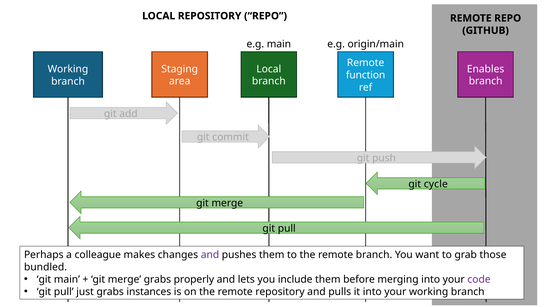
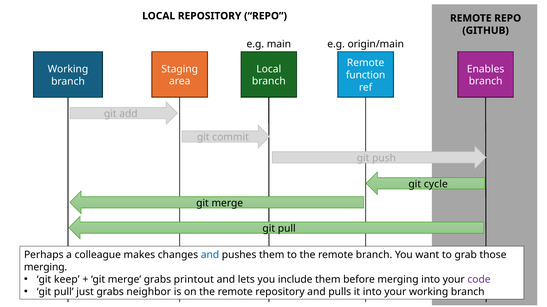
and at (210, 255) colour: purple -> blue
bundled at (46, 268): bundled -> merging
git main: main -> keep
properly: properly -> printout
instances: instances -> neighbor
